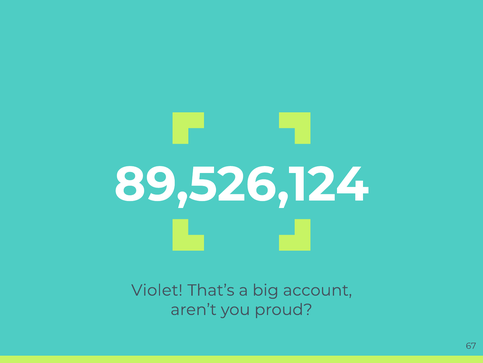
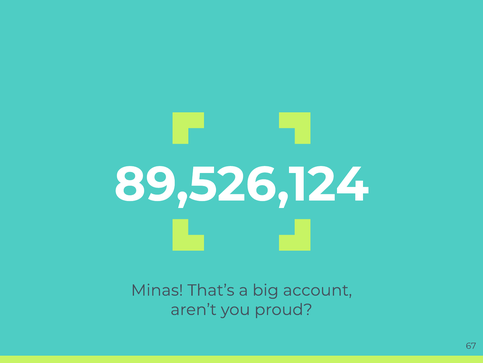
Violet: Violet -> Minas
